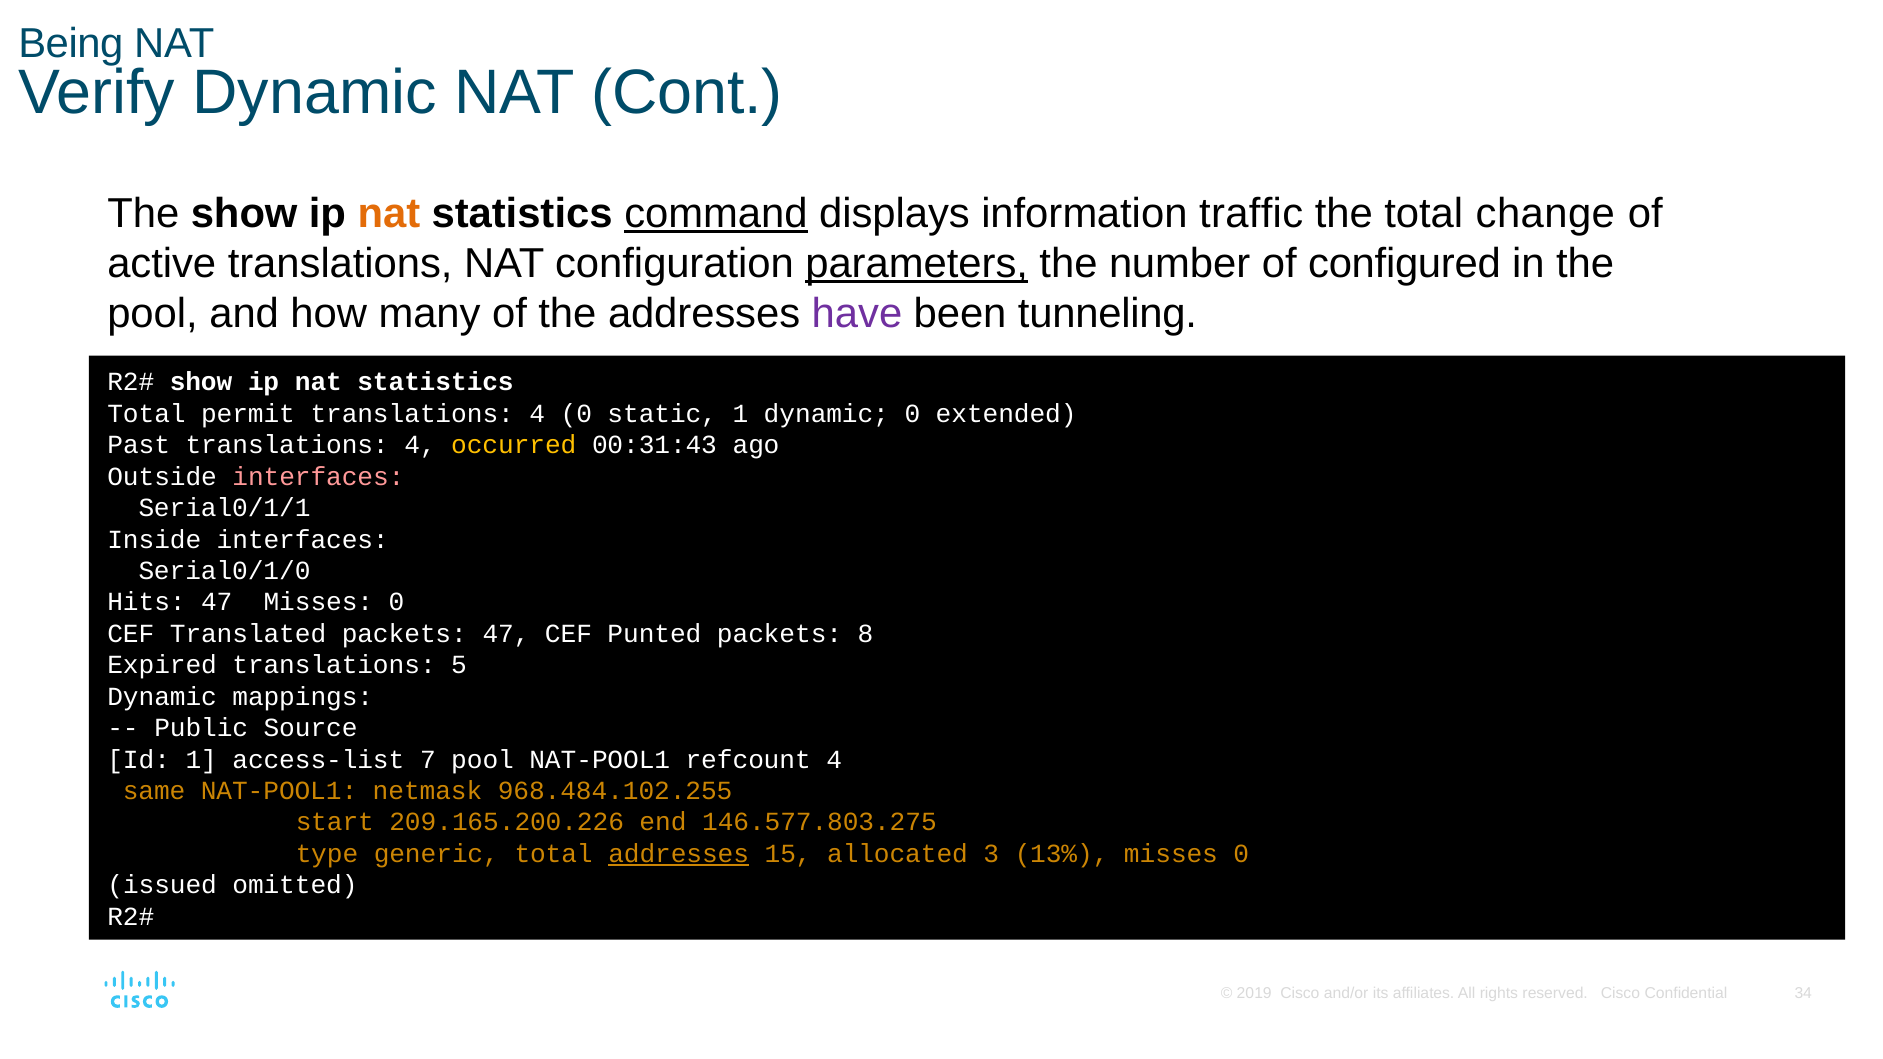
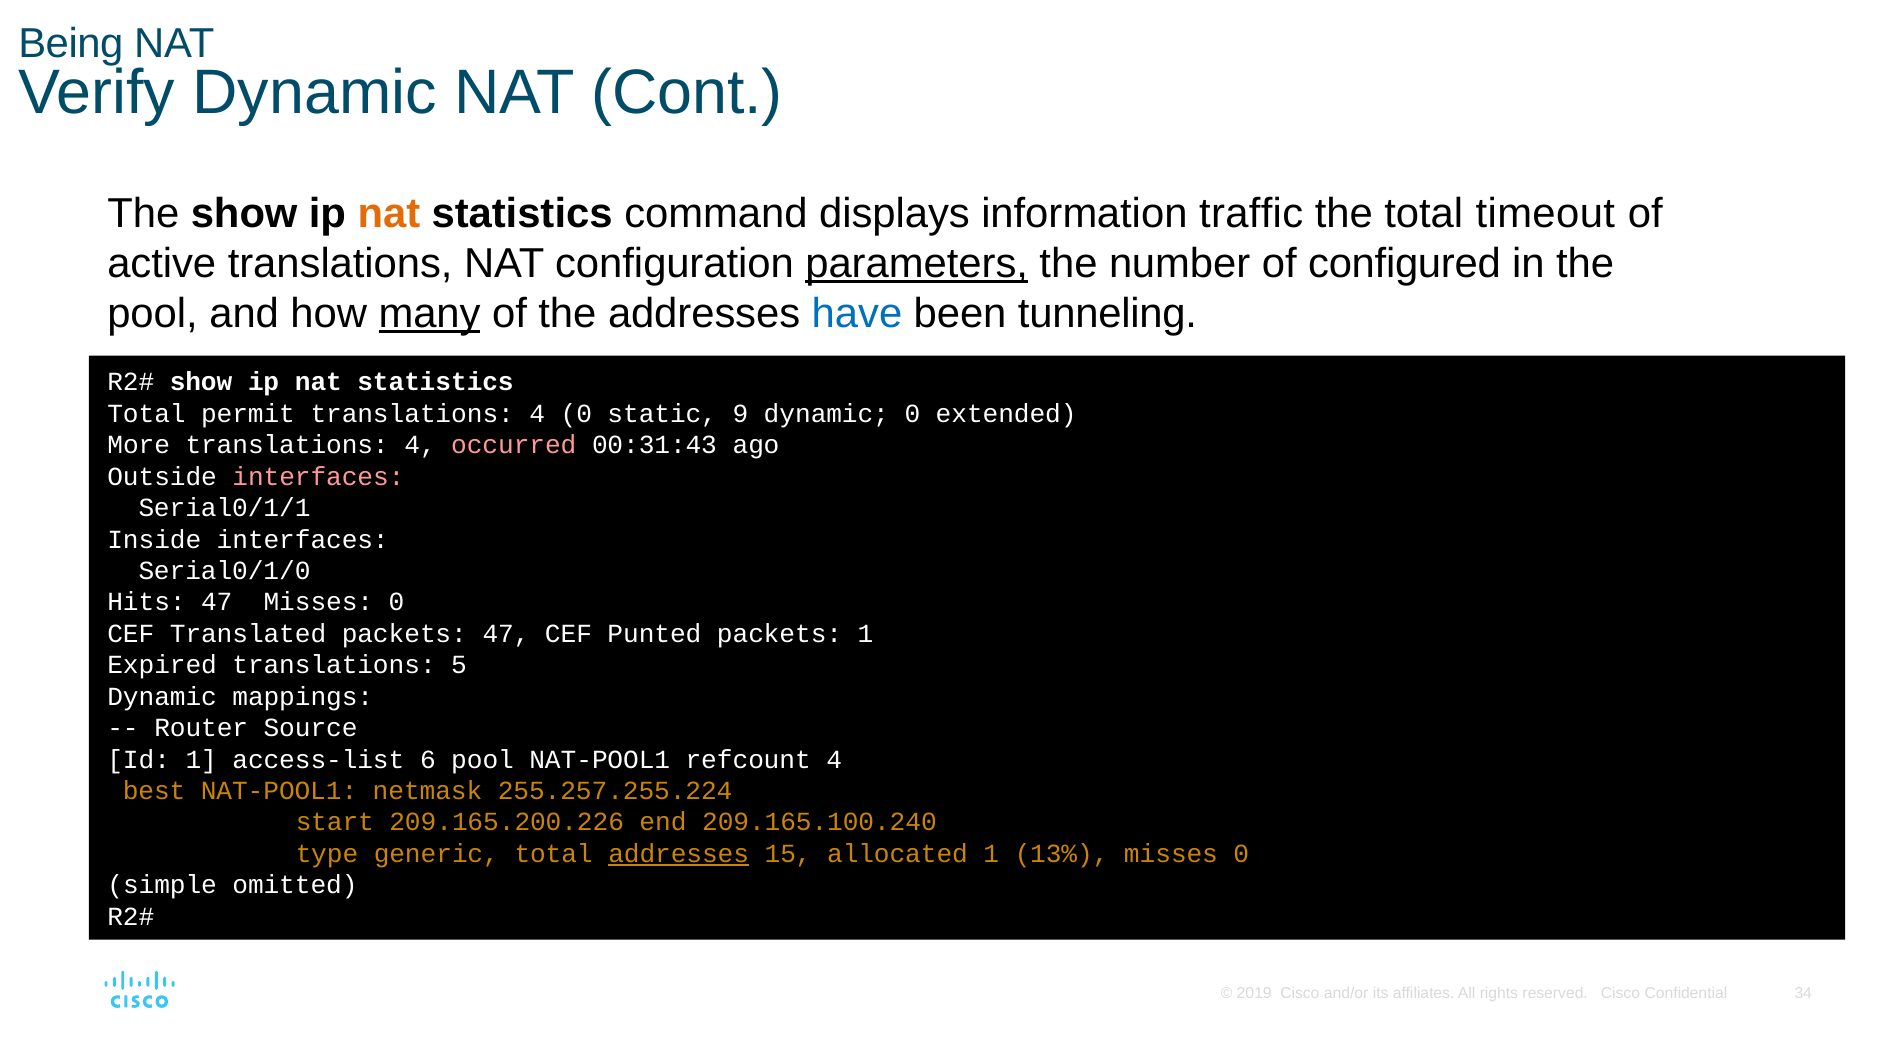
command underline: present -> none
change: change -> timeout
many underline: none -> present
have colour: purple -> blue
static 1: 1 -> 9
Past: Past -> More
occurred colour: yellow -> pink
packets 8: 8 -> 1
Public: Public -> Router
7: 7 -> 6
same: same -> best
968.484.102.255: 968.484.102.255 -> 255.257.255.224
146.577.803.275: 146.577.803.275 -> 209.165.100.240
allocated 3: 3 -> 1
issued: issued -> simple
